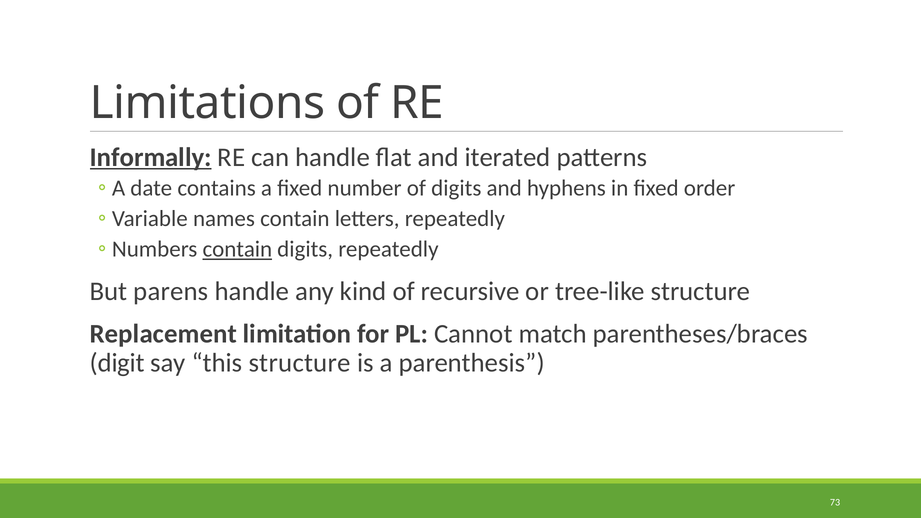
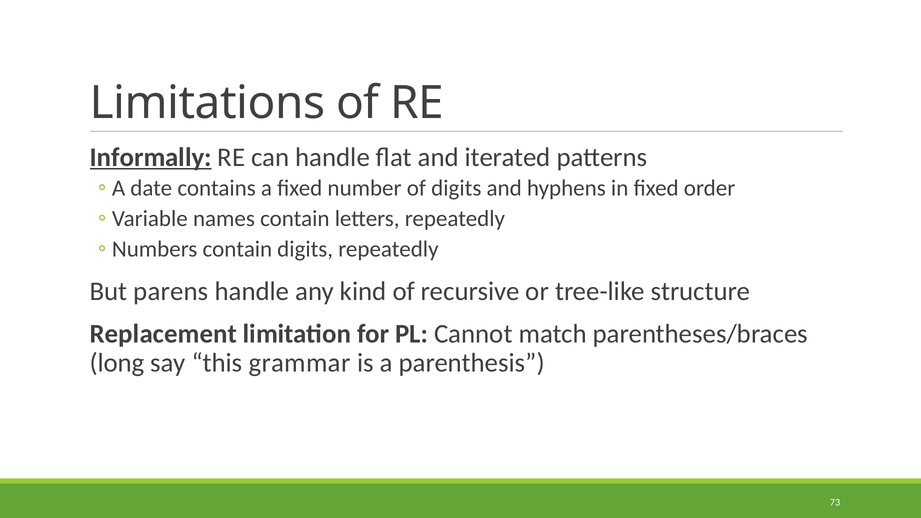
contain at (237, 249) underline: present -> none
digit: digit -> long
this structure: structure -> grammar
